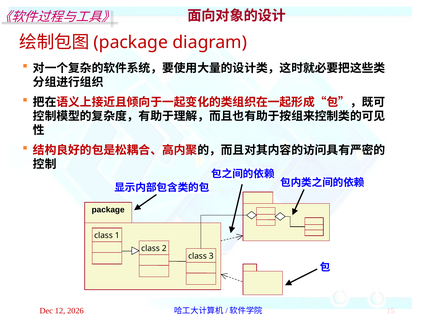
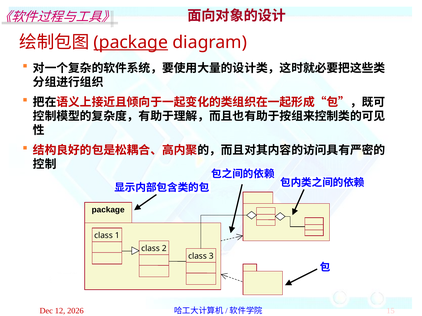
package at (131, 42) underline: none -> present
